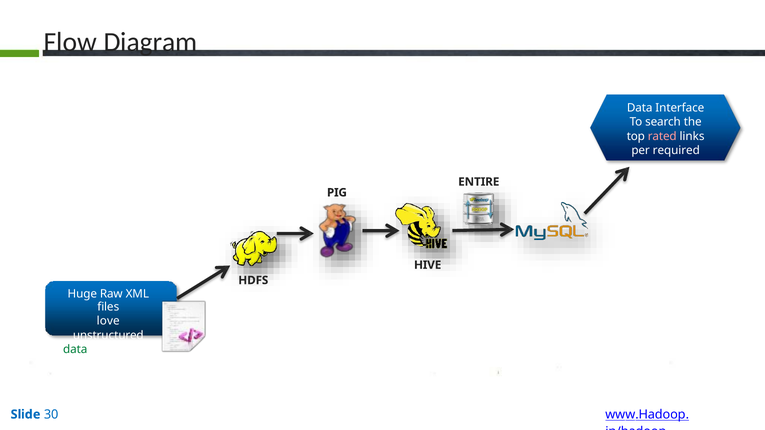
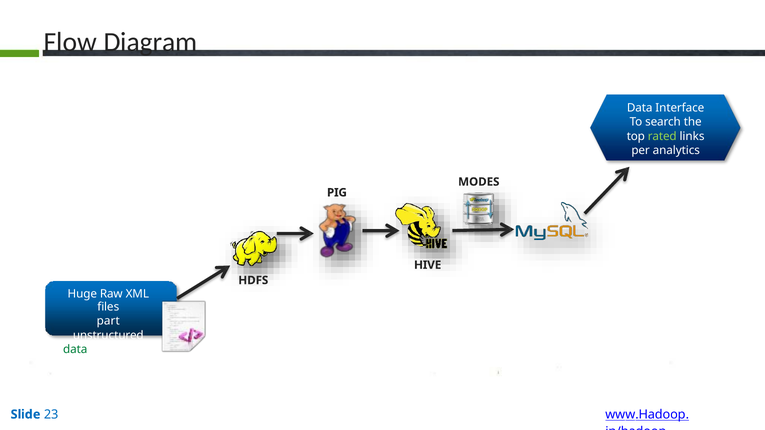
rated colour: pink -> light green
required: required -> analytics
ENTIRE: ENTIRE -> MODES
love: love -> part
30: 30 -> 23
